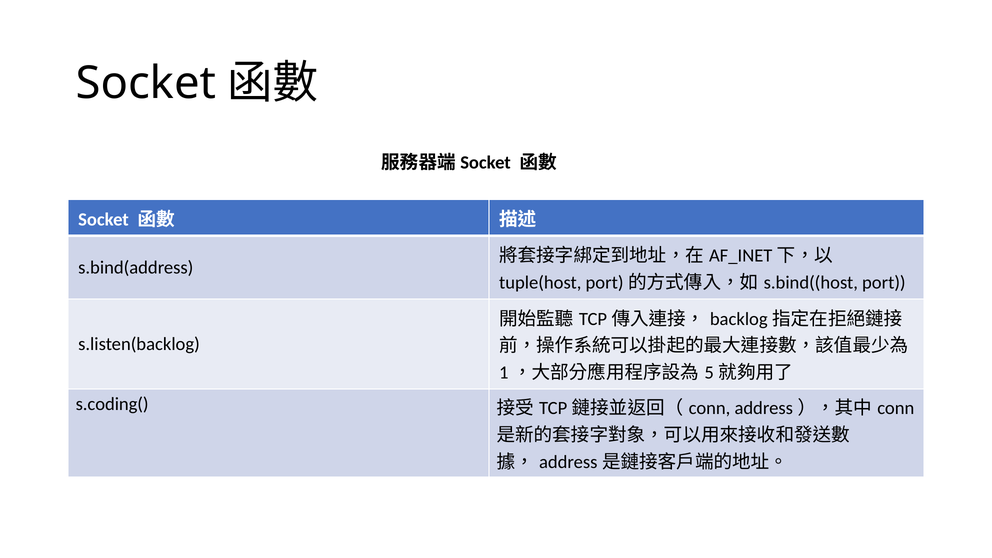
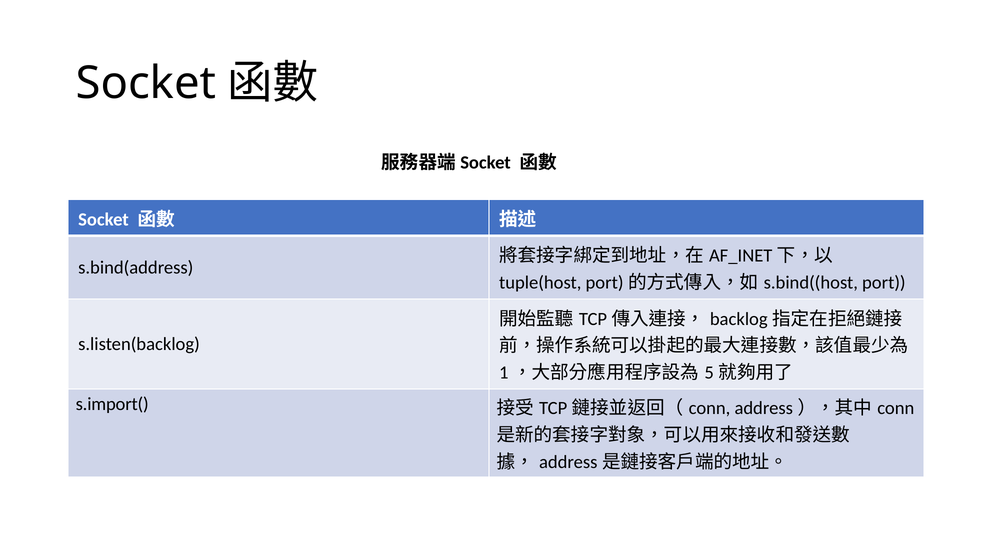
s.coding(: s.coding( -> s.import(
